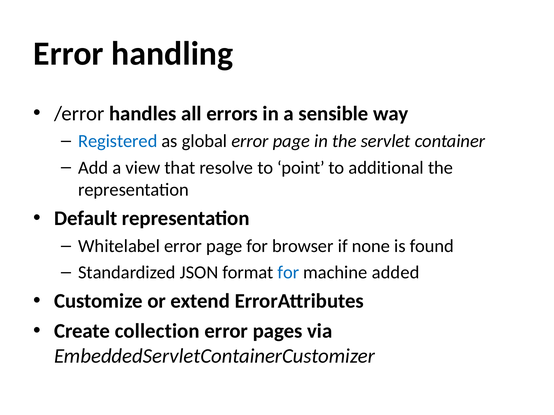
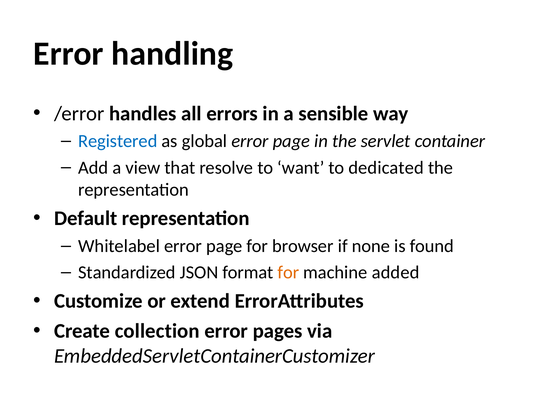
point: point -> want
additional: additional -> dedicated
for at (288, 273) colour: blue -> orange
